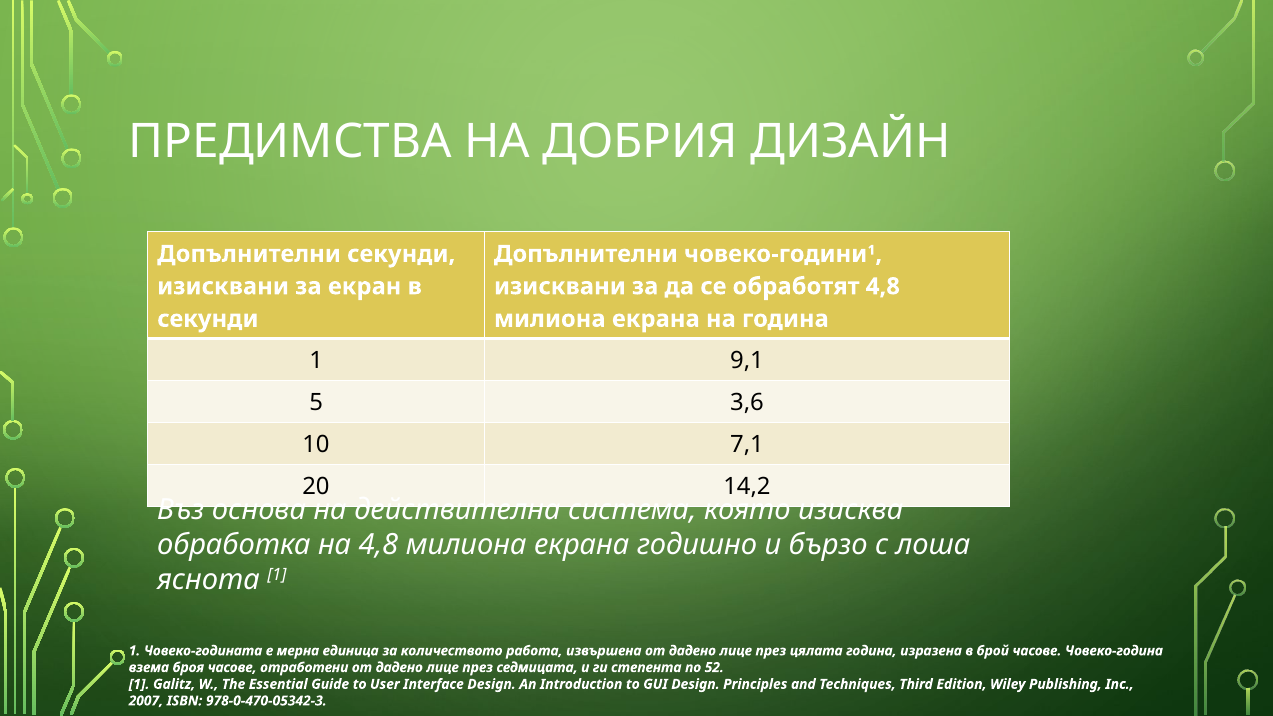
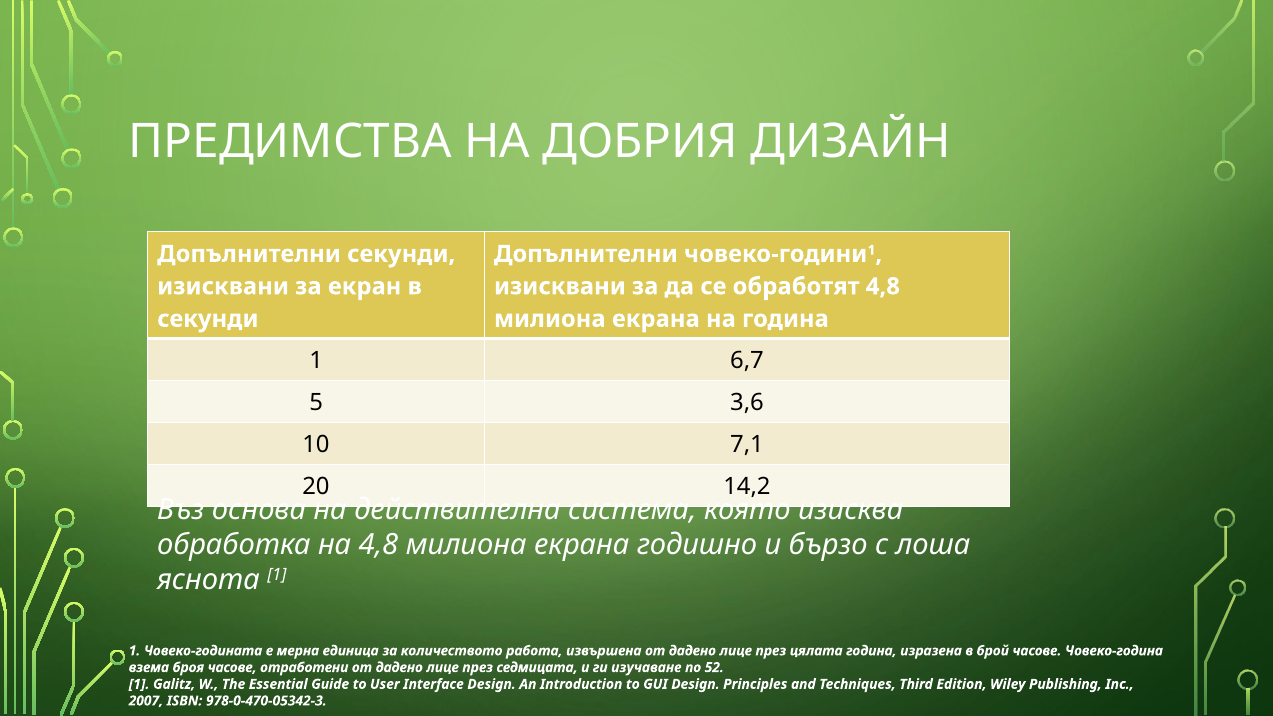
9,1: 9,1 -> 6,7
степента: степента -> изучаване
